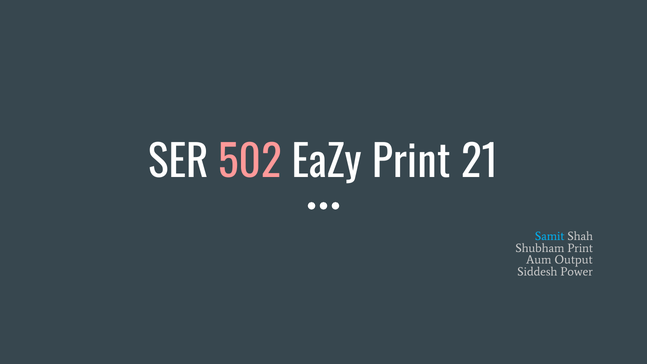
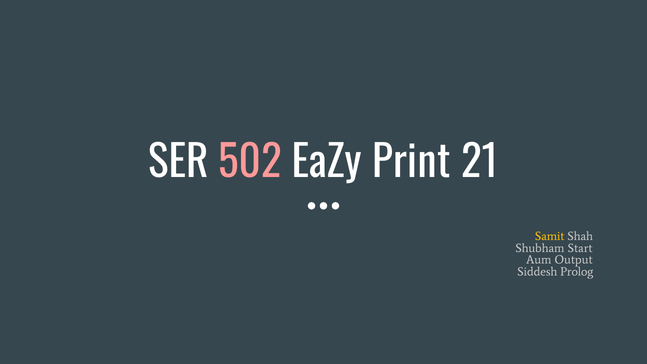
Samit colour: light blue -> yellow
Shubham Print: Print -> Start
Power: Power -> Prolog
